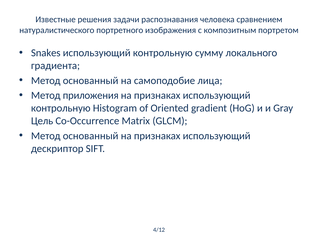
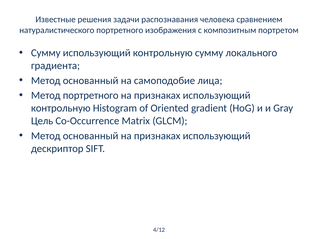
Snakes at (46, 53): Snakes -> Сумму
Метод приложения: приложения -> портретного
